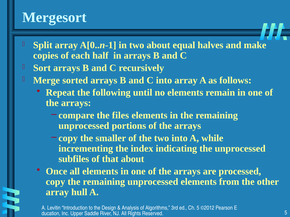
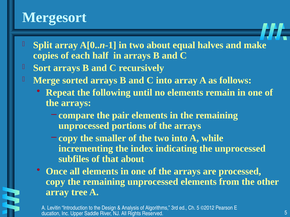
files: files -> pair
hull: hull -> tree
